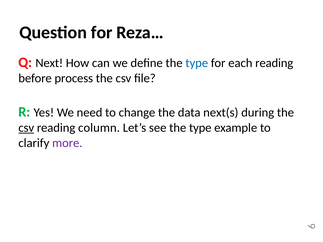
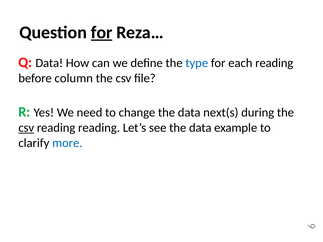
for at (102, 32) underline: none -> present
Q Next: Next -> Data
process: process -> column
reading column: column -> reading
see the type: type -> data
more colour: purple -> blue
